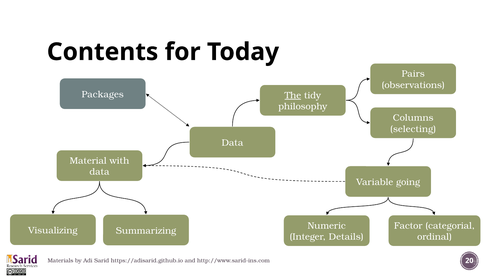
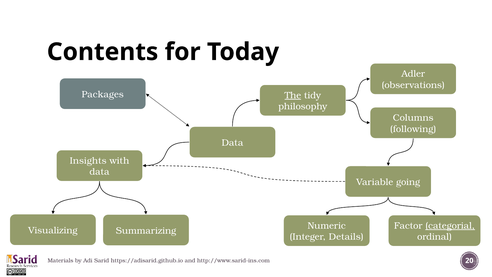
Pairs: Pairs -> Adler
selecting: selecting -> following
Material: Material -> Insights
categorial underline: none -> present
